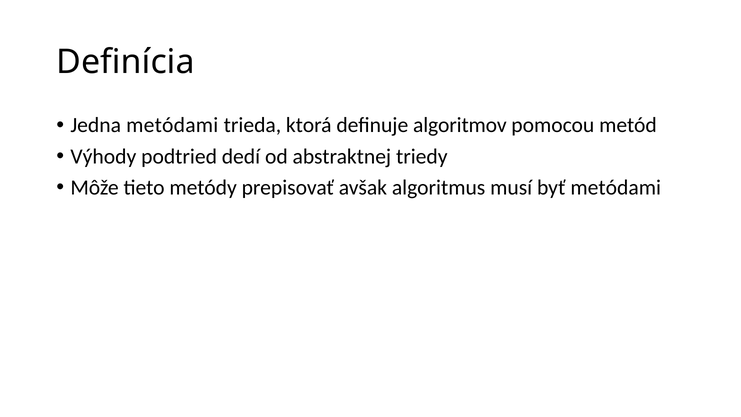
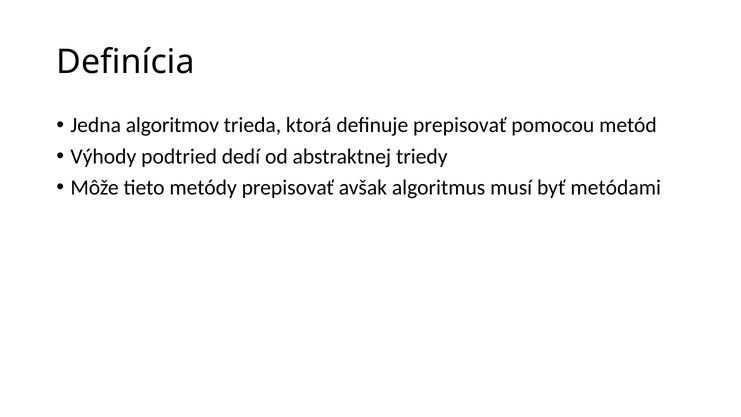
Jedna metódami: metódami -> algoritmov
definuje algoritmov: algoritmov -> prepisovať
